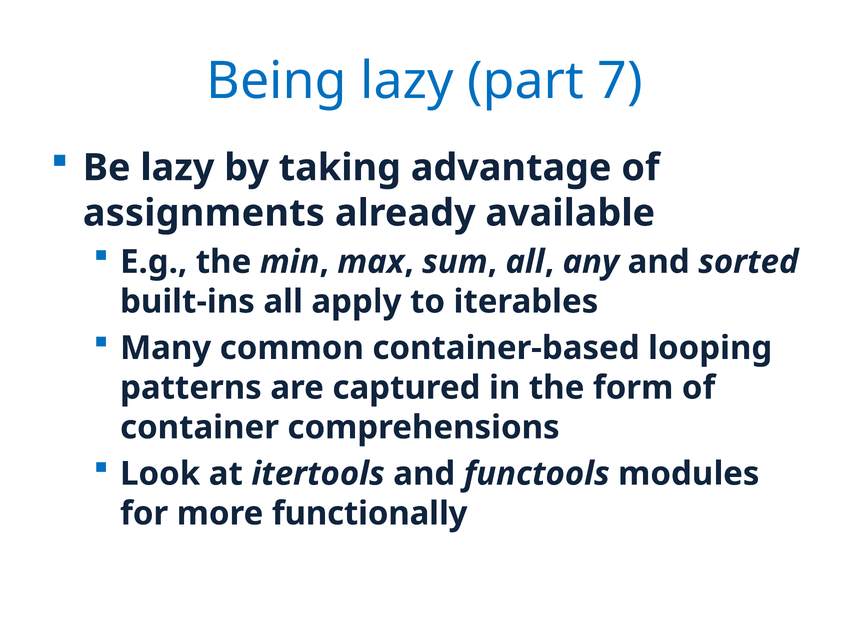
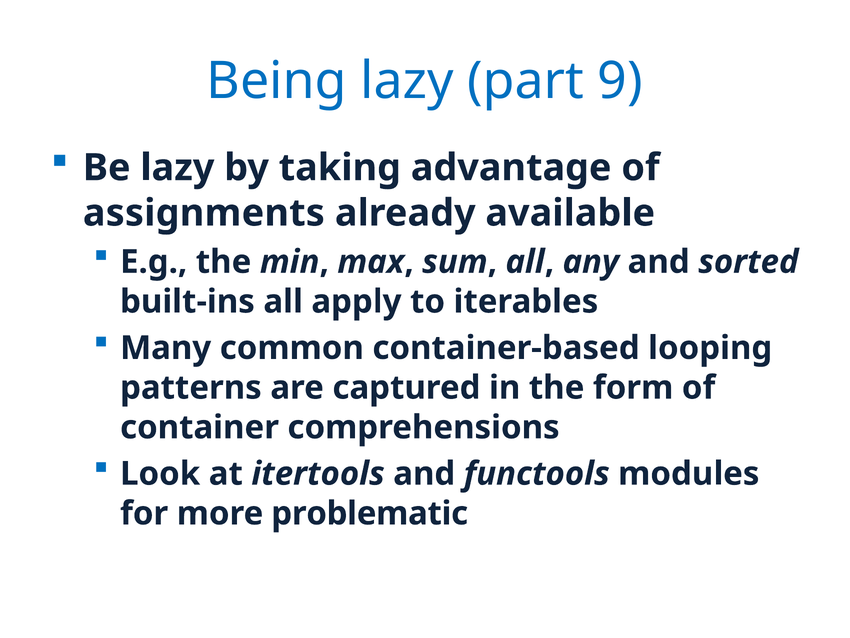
7: 7 -> 9
functionally: functionally -> problematic
